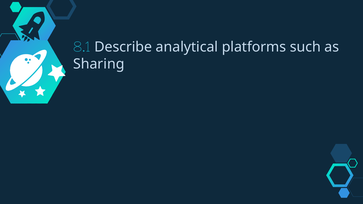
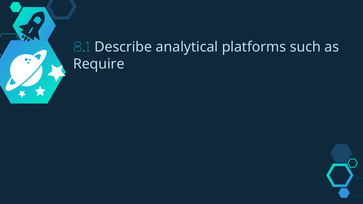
Sharing: Sharing -> Require
